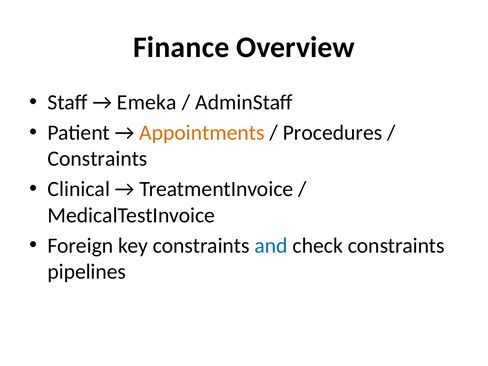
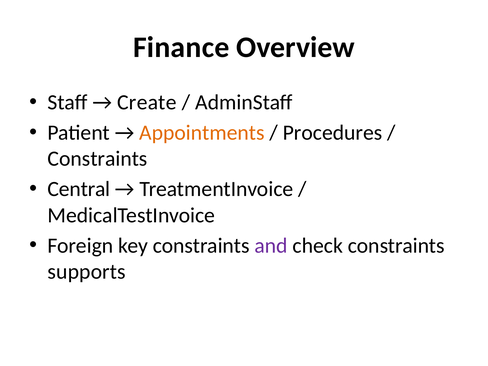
Emeka: Emeka -> Create
Clinical: Clinical -> Central
and colour: blue -> purple
pipelines: pipelines -> supports
